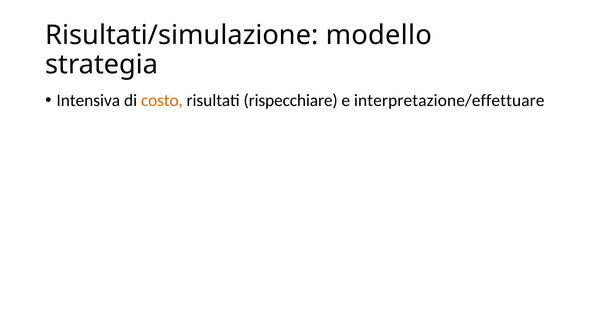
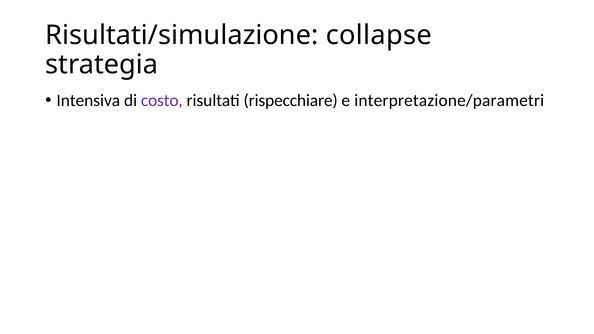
modello: modello -> collapse
costo colour: orange -> purple
interpretazione/effettuare: interpretazione/effettuare -> interpretazione/parametri
